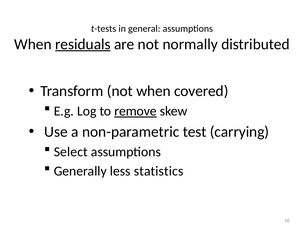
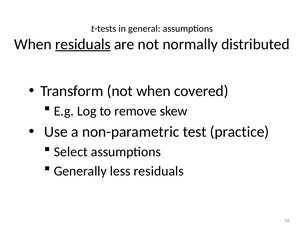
remove underline: present -> none
carrying: carrying -> practice
less statistics: statistics -> residuals
